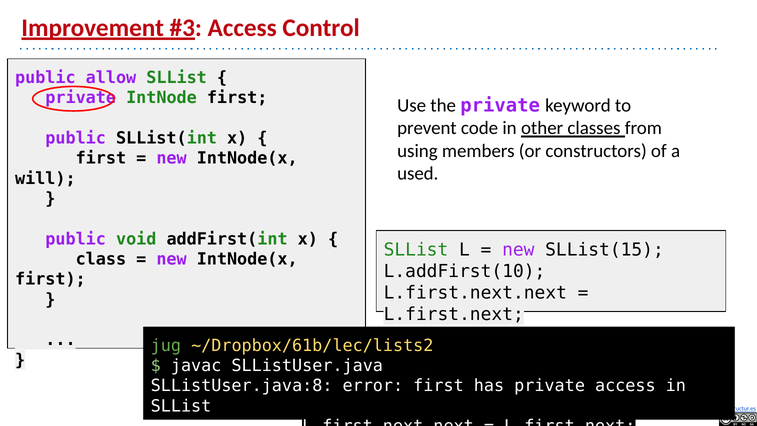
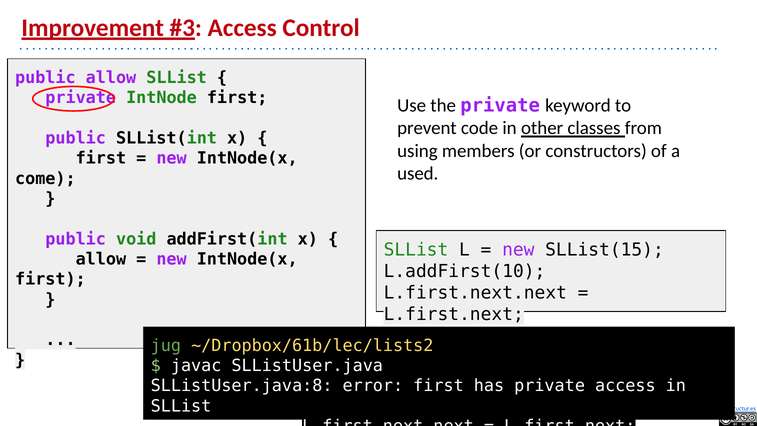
will: will -> come
class at (101, 259): class -> allow
